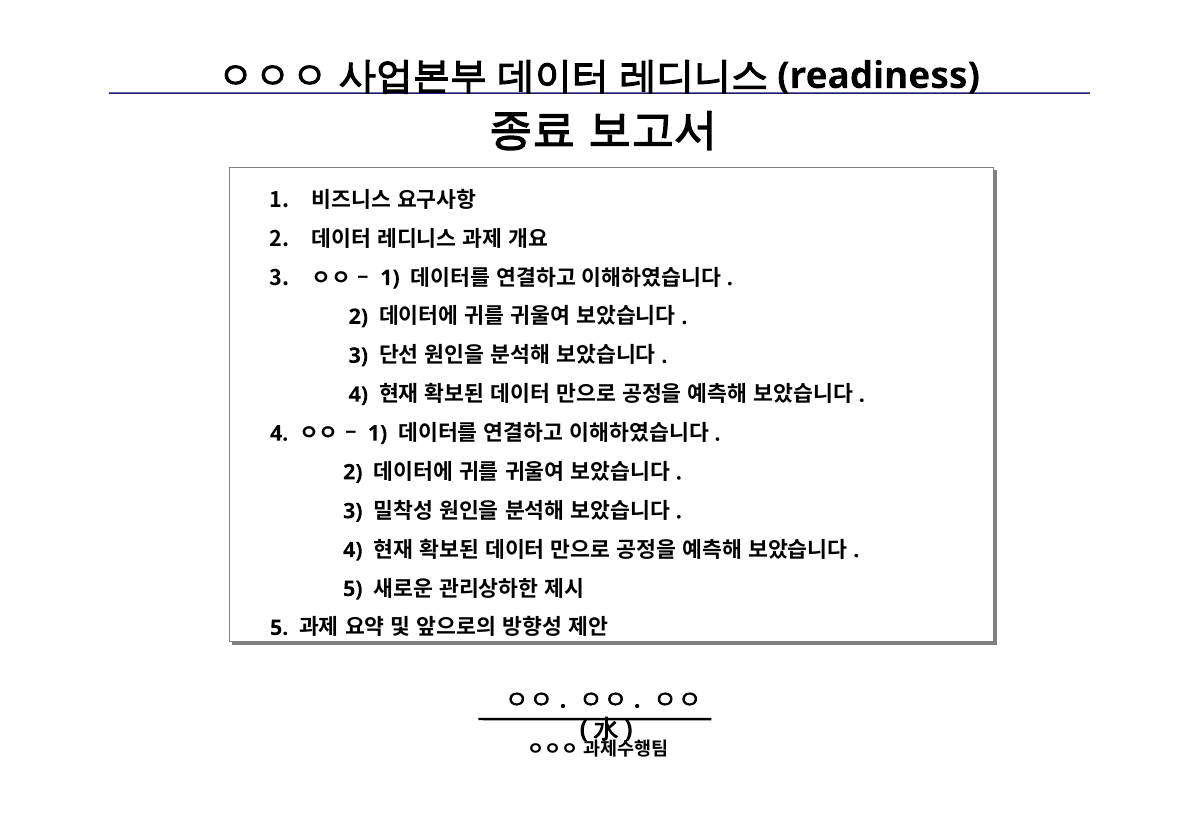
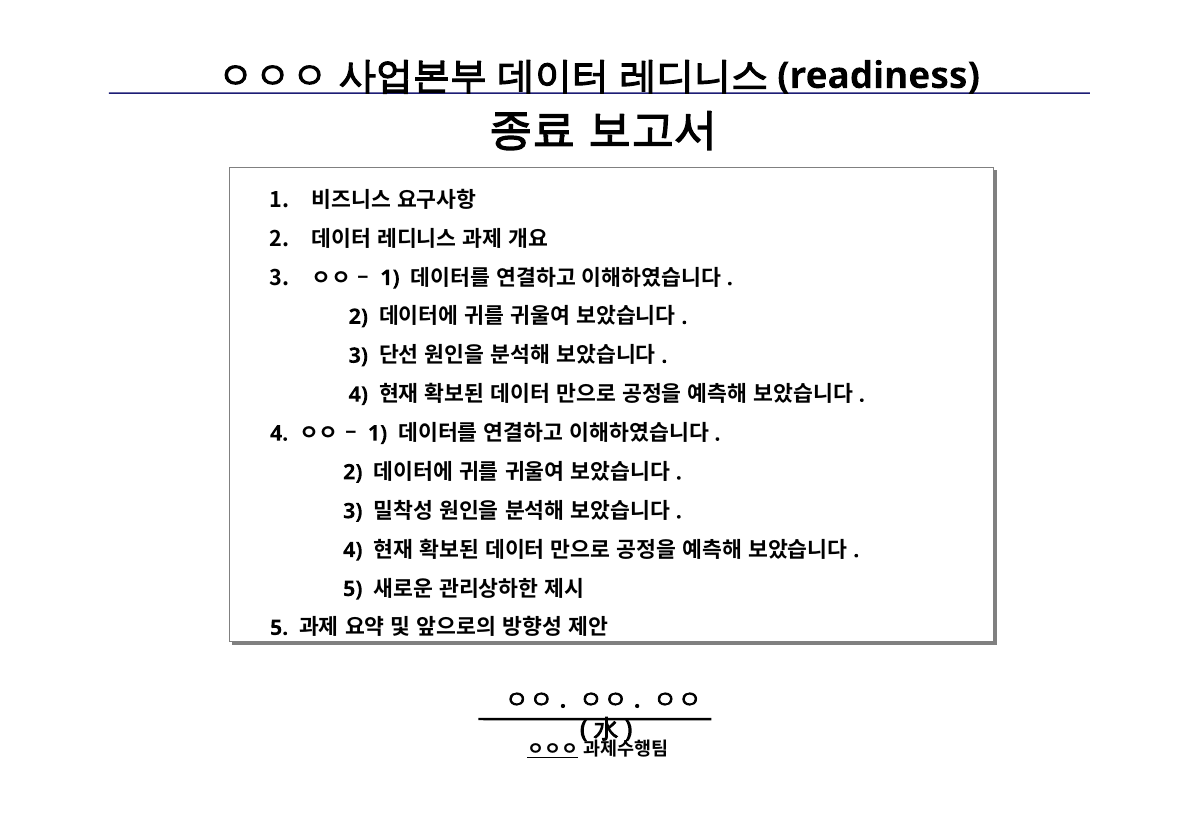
ㅇㅇㅇ at (553, 749) underline: none -> present
